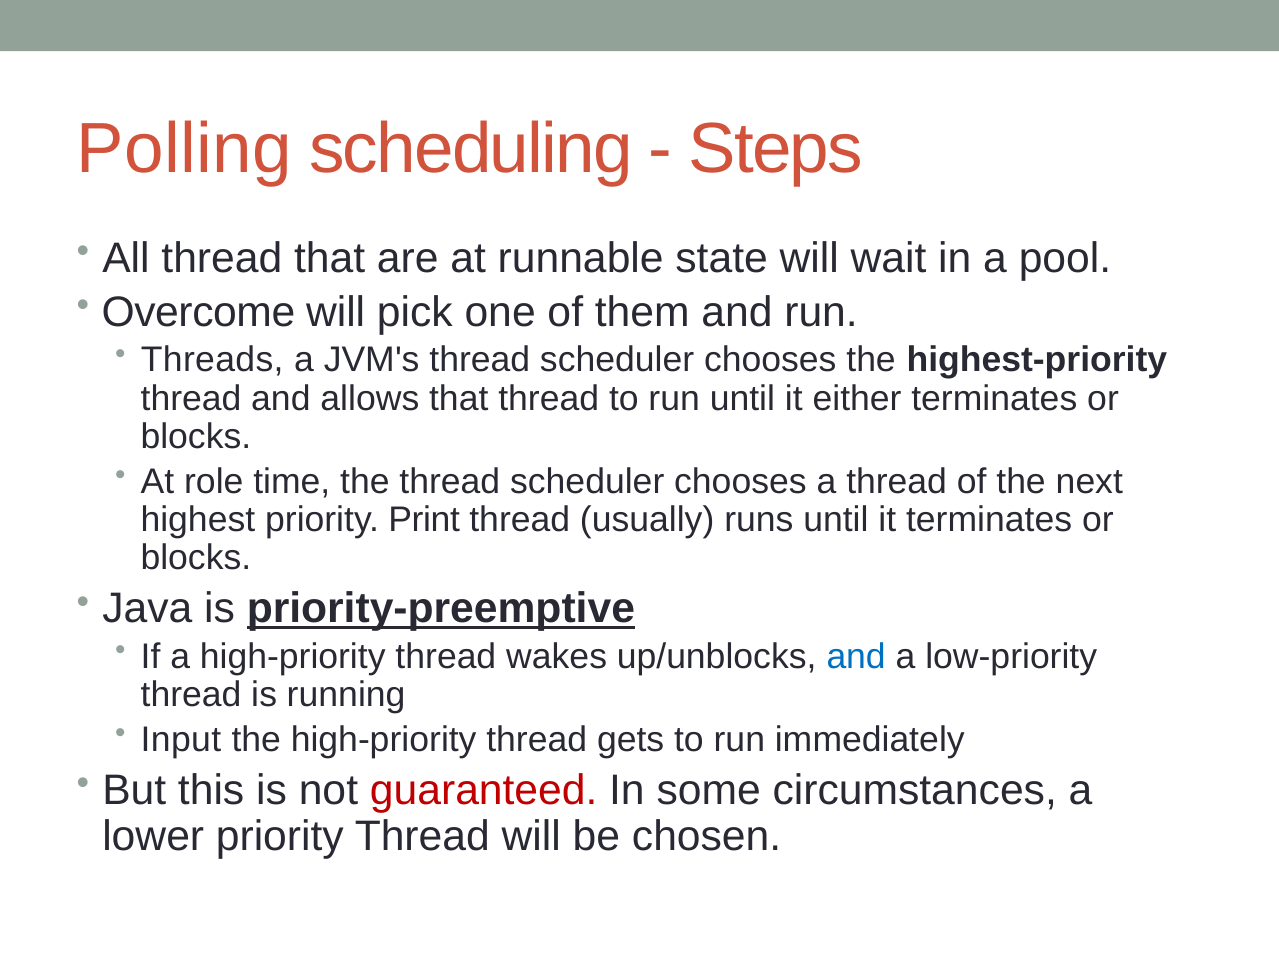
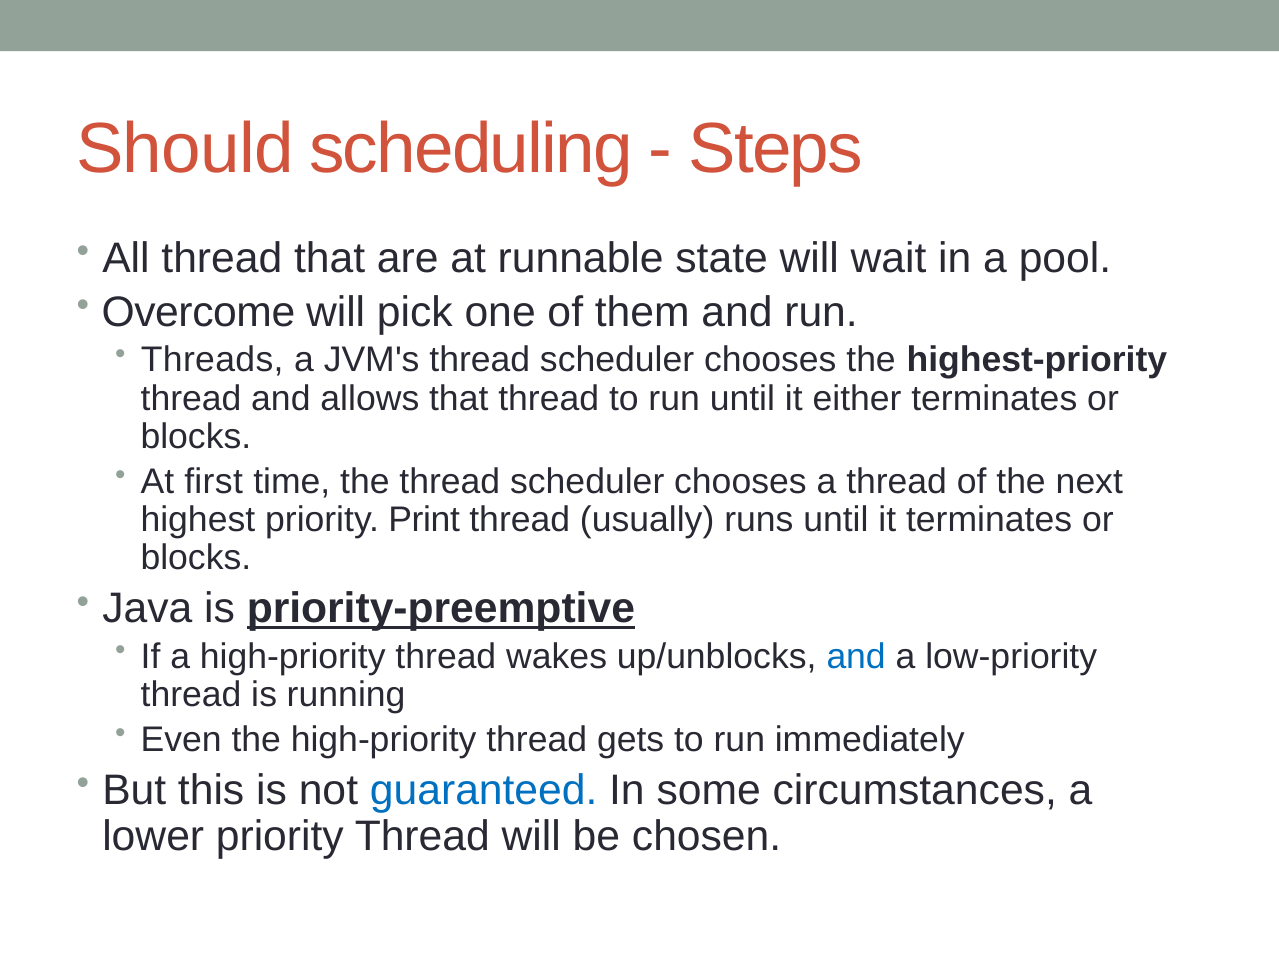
Polling: Polling -> Should
role: role -> first
Input: Input -> Even
guaranteed colour: red -> blue
